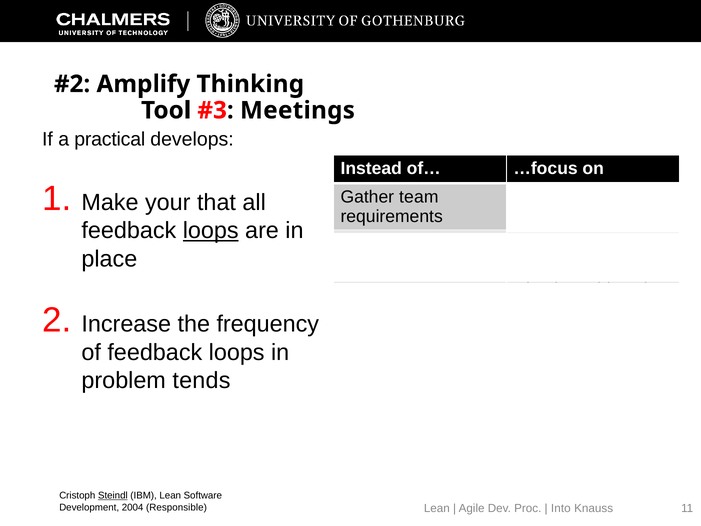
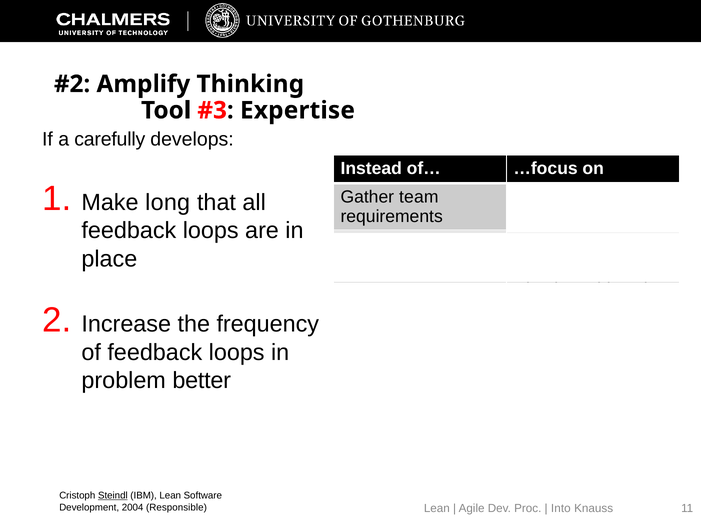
Meetings: Meetings -> Expertise
a practical: practical -> carefully
your: your -> long
loops at (211, 231) underline: present -> none
tends: tends -> better
